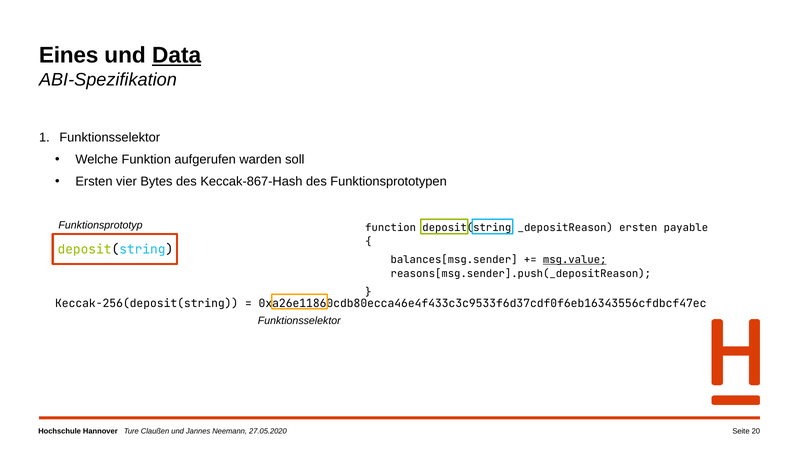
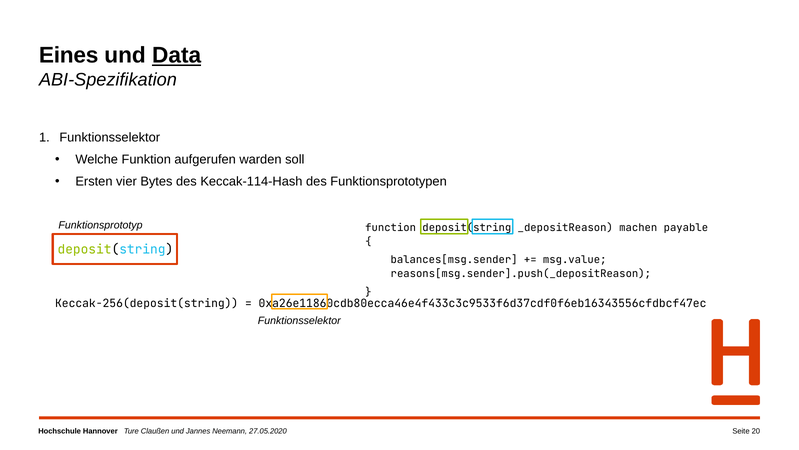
Keccak-867-Hash: Keccak-867-Hash -> Keccak-114-Hash
_depositReason ersten: ersten -> machen
msg.value underline: present -> none
